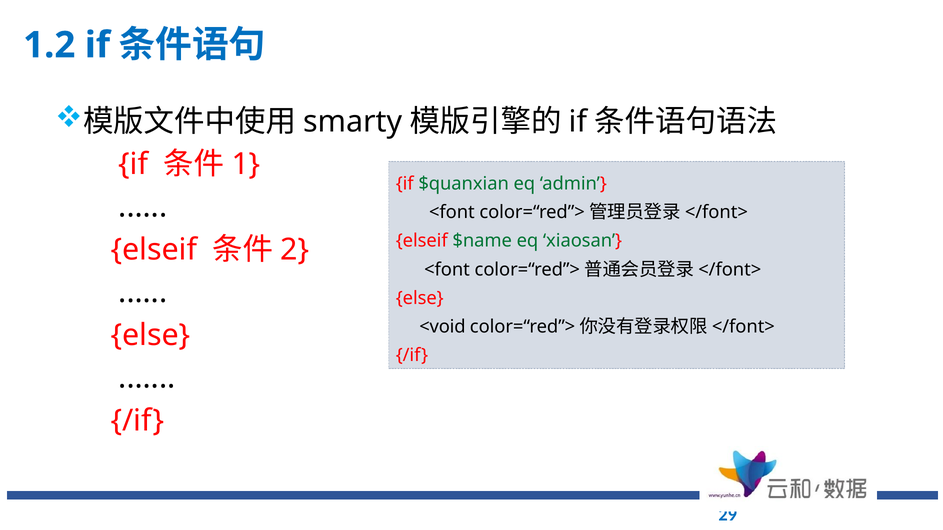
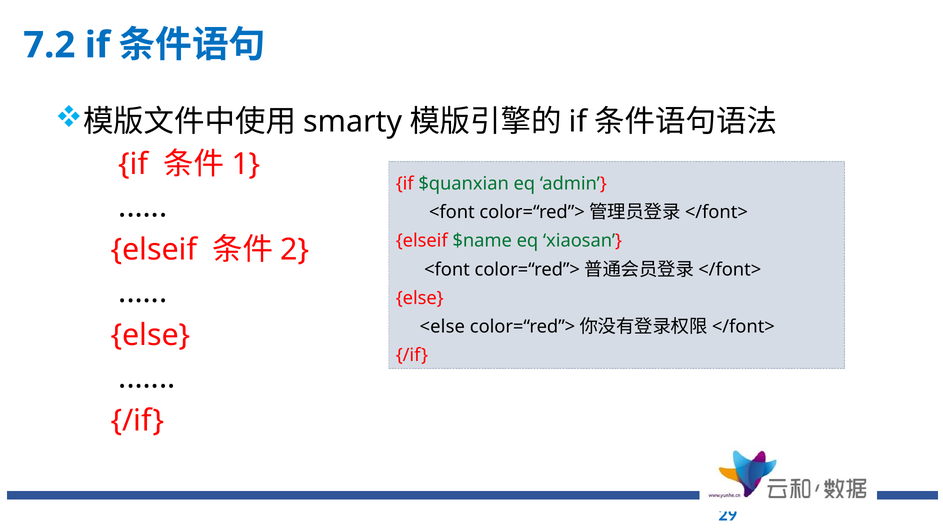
1.2: 1.2 -> 7.2
<void: <void -> <else
